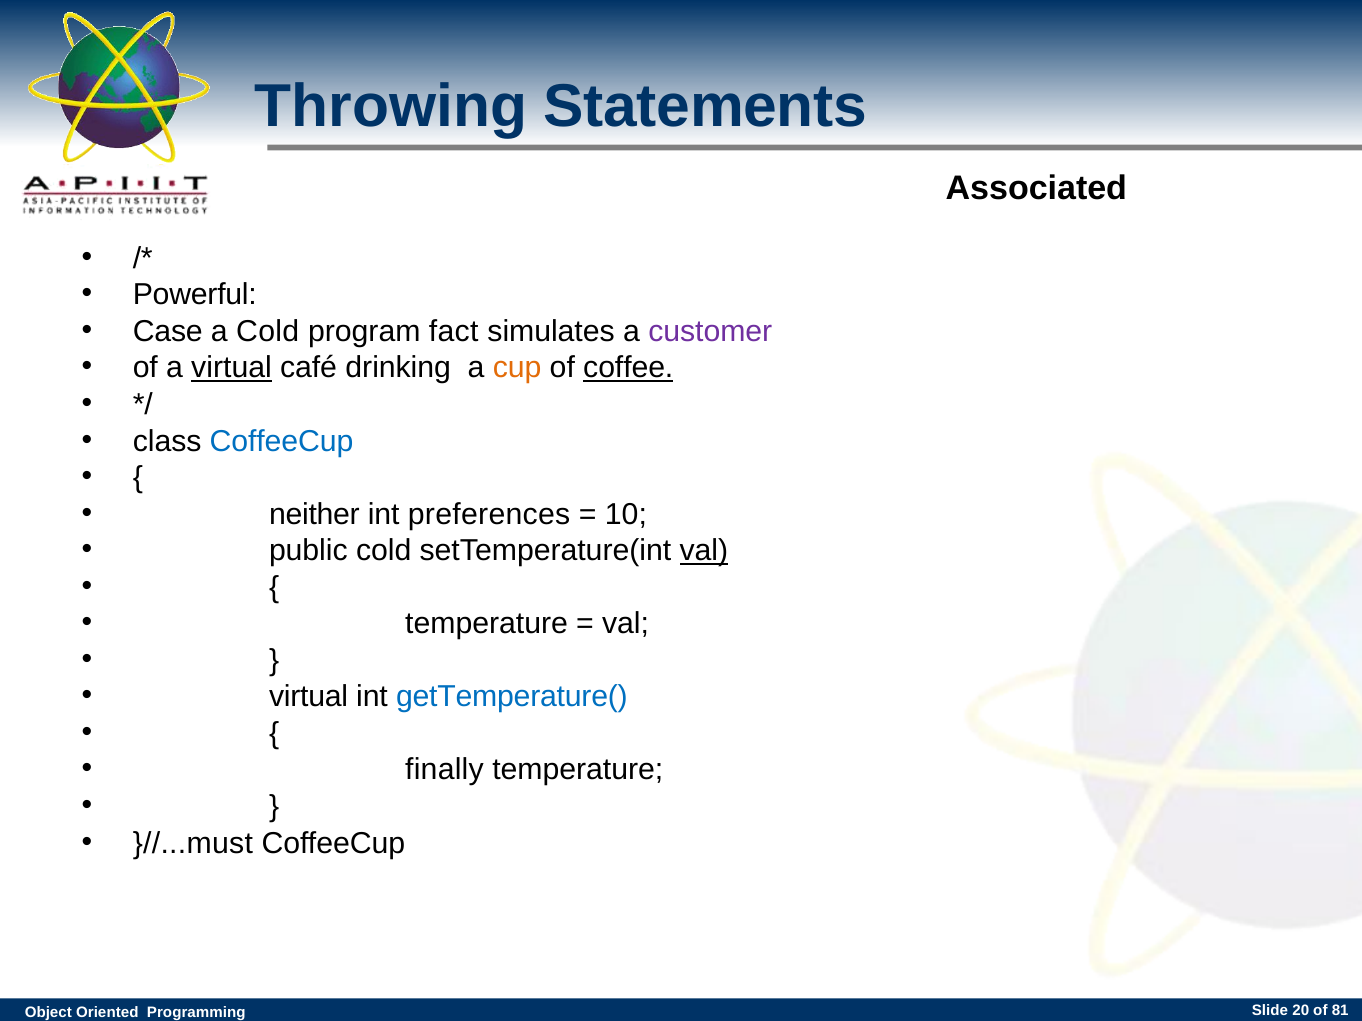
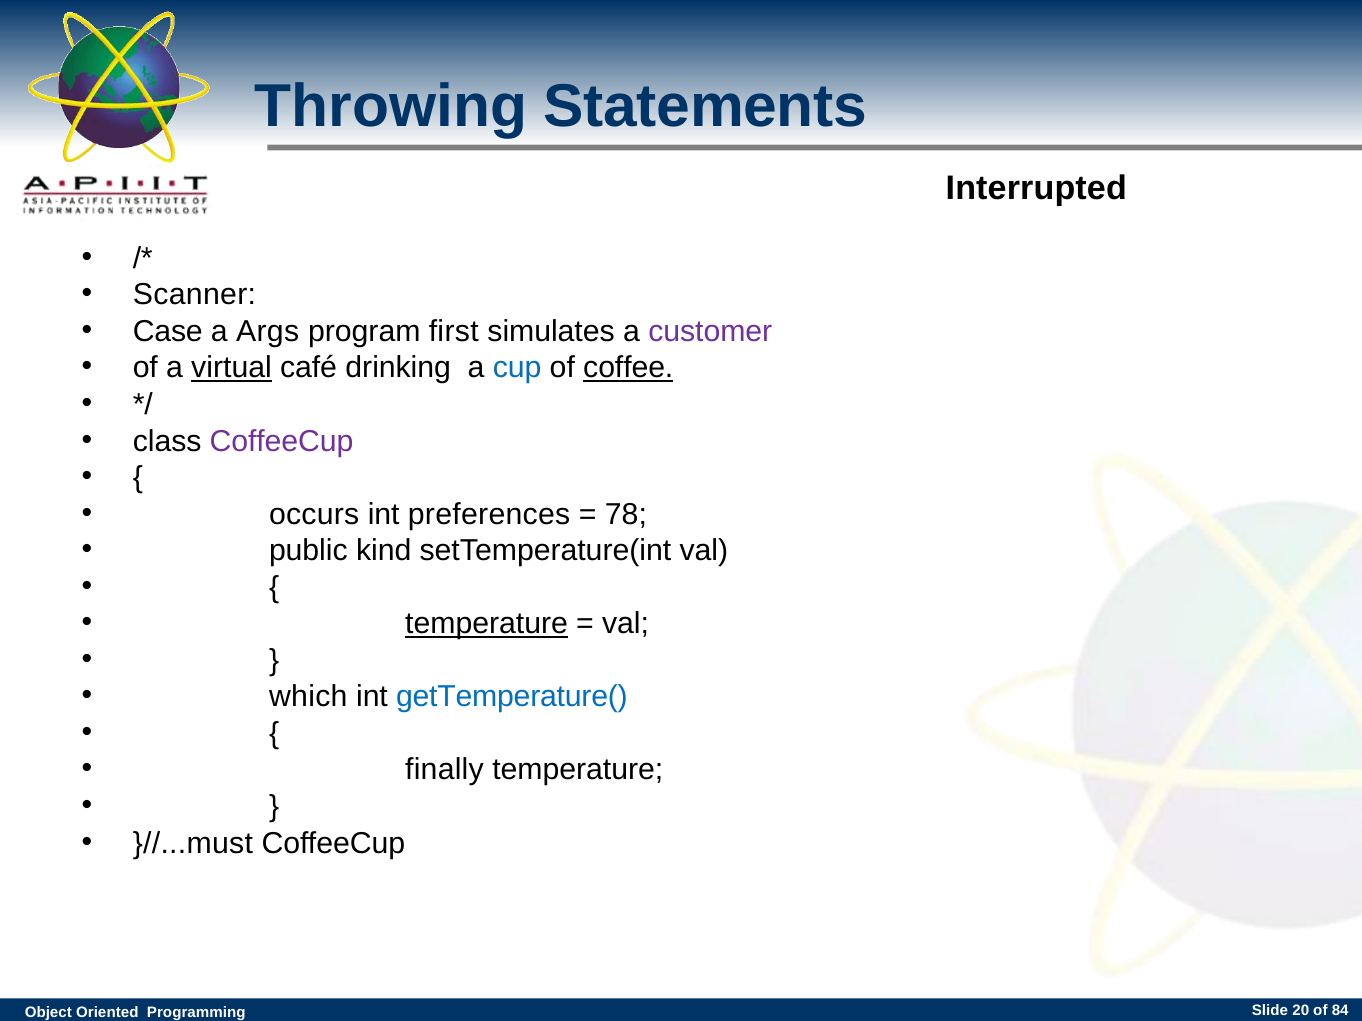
Associated: Associated -> Interrupted
Powerful: Powerful -> Scanner
a Cold: Cold -> Args
fact: fact -> first
cup colour: orange -> blue
CoffeeCup at (282, 441) colour: blue -> purple
neither: neither -> occurs
10: 10 -> 78
public cold: cold -> kind
val at (704, 551) underline: present -> none
temperature at (487, 624) underline: none -> present
virtual at (309, 697): virtual -> which
81: 81 -> 84
